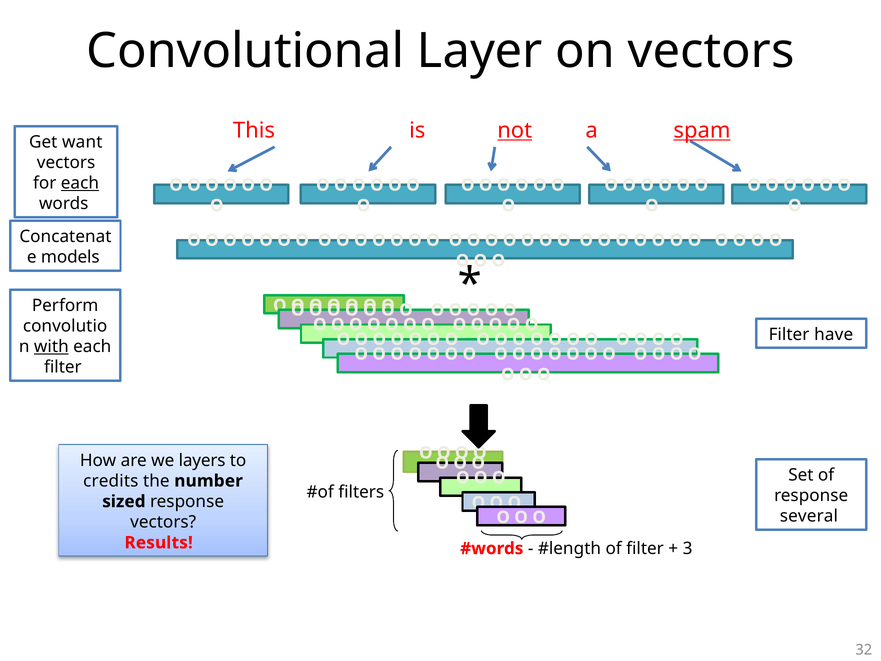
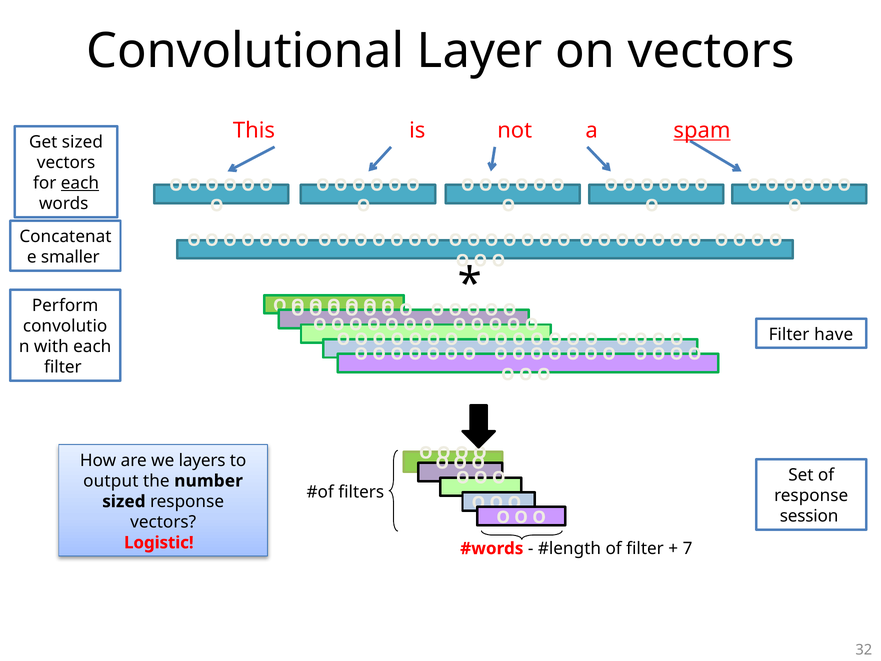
not underline: present -> none
Get want: want -> sized
models: models -> smaller
with underline: present -> none
credits: credits -> output
several: several -> session
Results: Results -> Logistic
3: 3 -> 7
